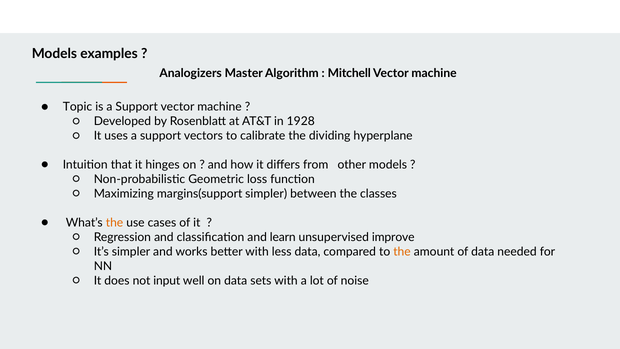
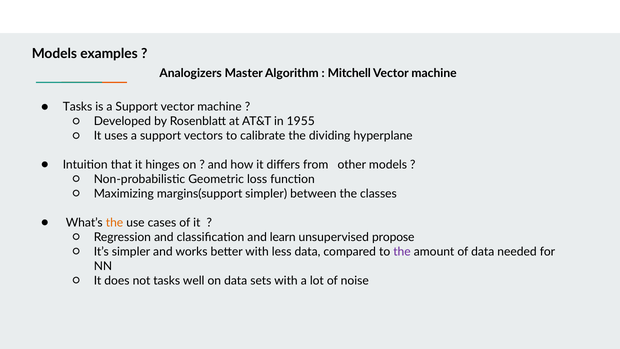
Topic at (77, 107): Topic -> Tasks
1928: 1928 -> 1955
improve: improve -> propose
the at (402, 251) colour: orange -> purple
not input: input -> tasks
